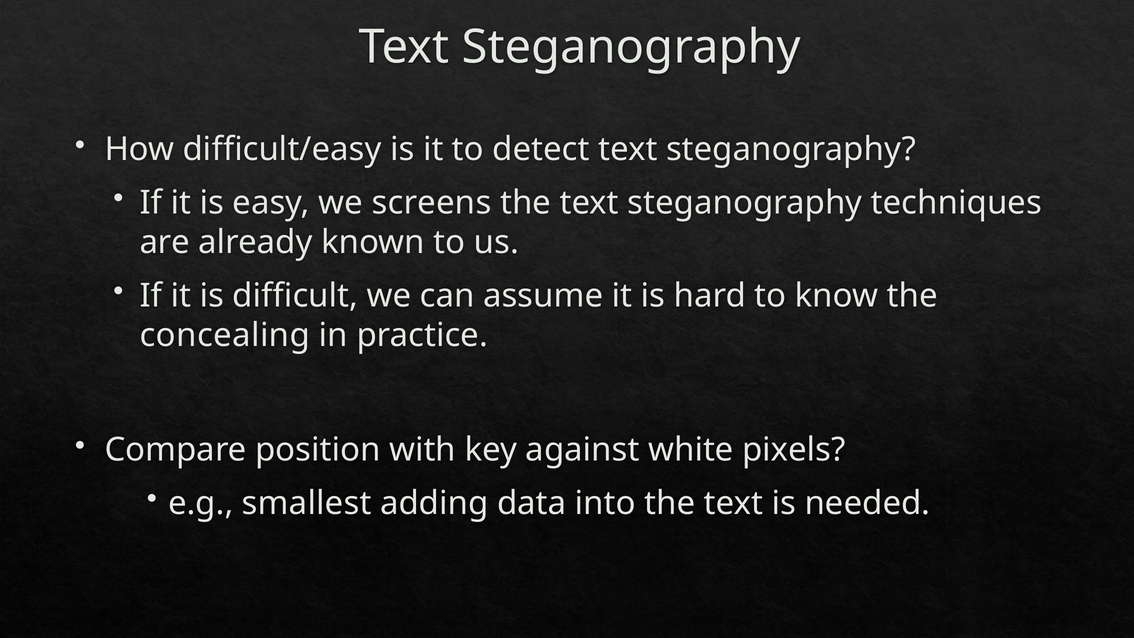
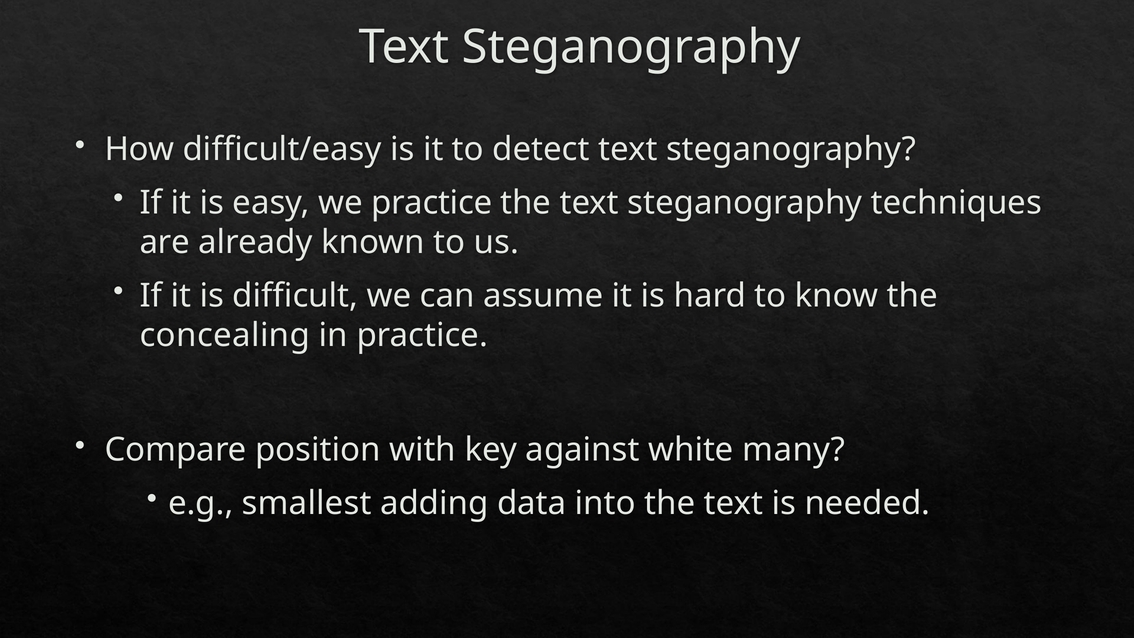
we screens: screens -> practice
pixels: pixels -> many
